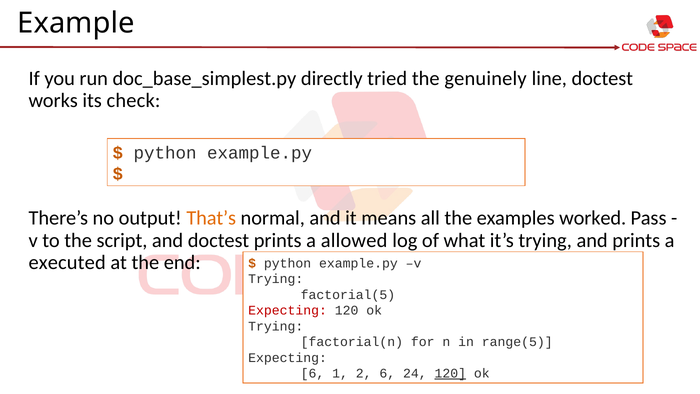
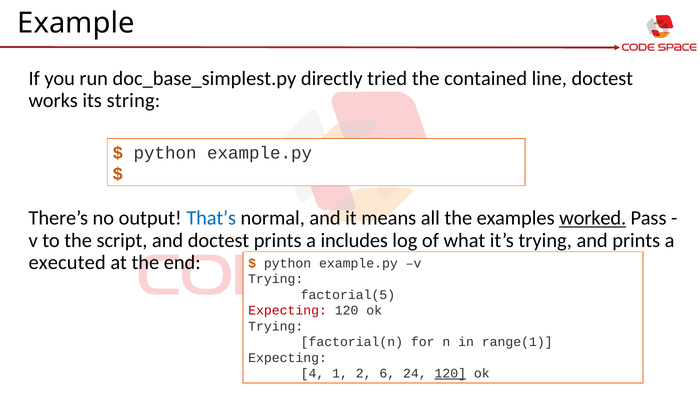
genuinely: genuinely -> contained
check: check -> string
That’s colour: orange -> blue
worked underline: none -> present
allowed: allowed -> includes
range(5: range(5 -> range(1
6 at (312, 373): 6 -> 4
